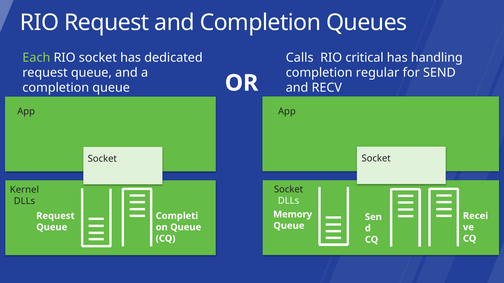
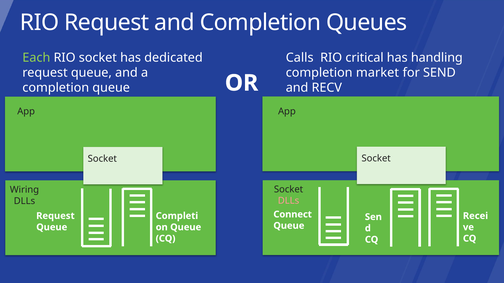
regular: regular -> market
Kernel: Kernel -> Wiring
DLLs at (289, 201) colour: white -> pink
Memory: Memory -> Connect
